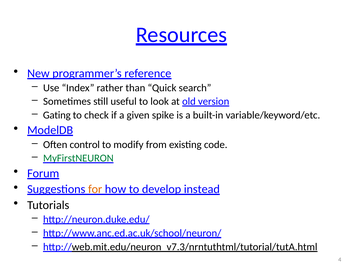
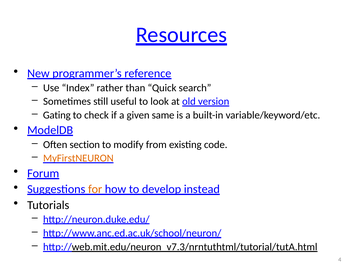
spike: spike -> same
control: control -> section
MyFirstNEURON colour: green -> orange
